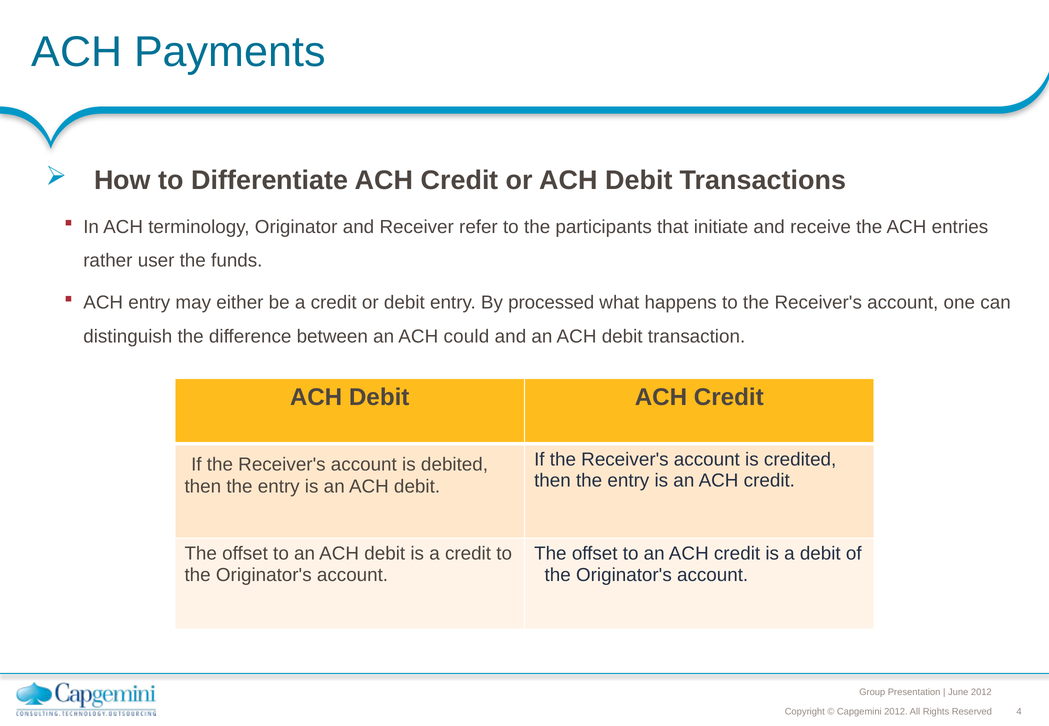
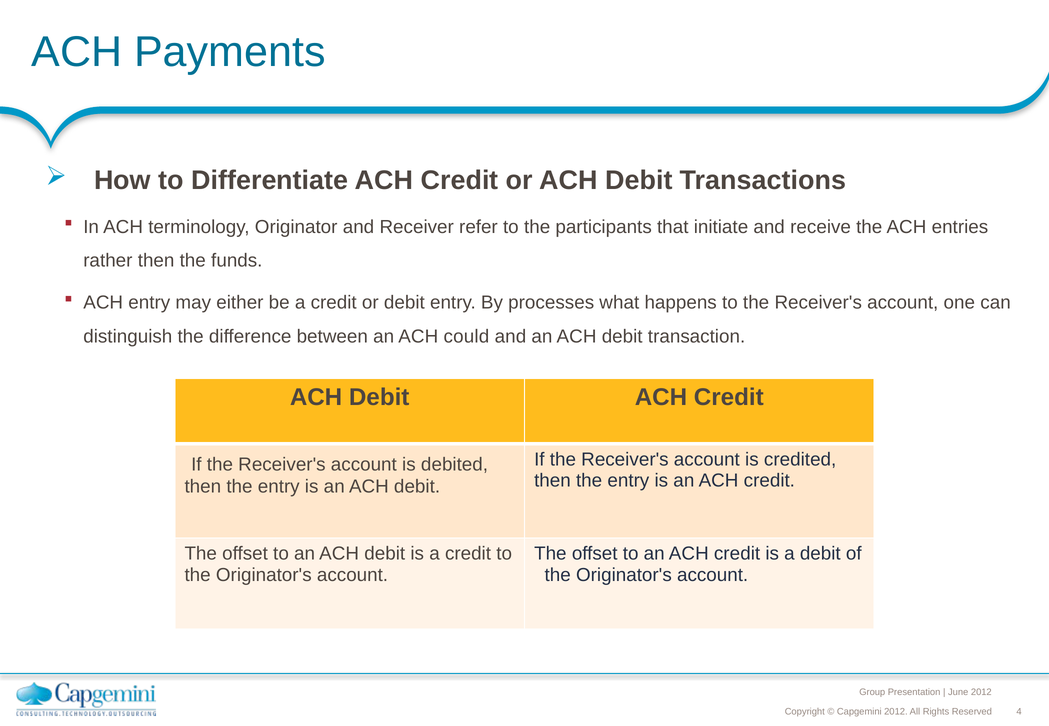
rather user: user -> then
processed: processed -> processes
